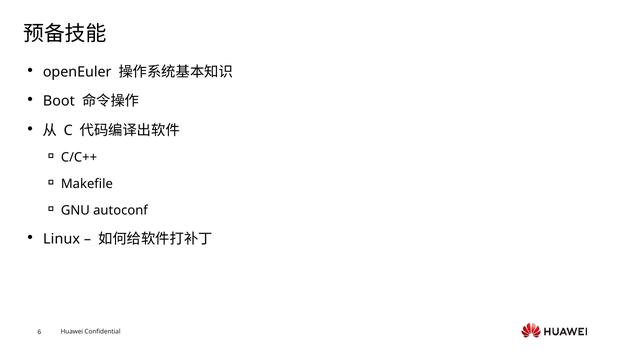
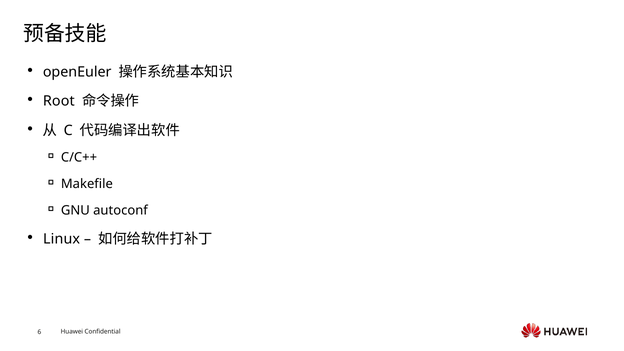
Boot: Boot -> Root
